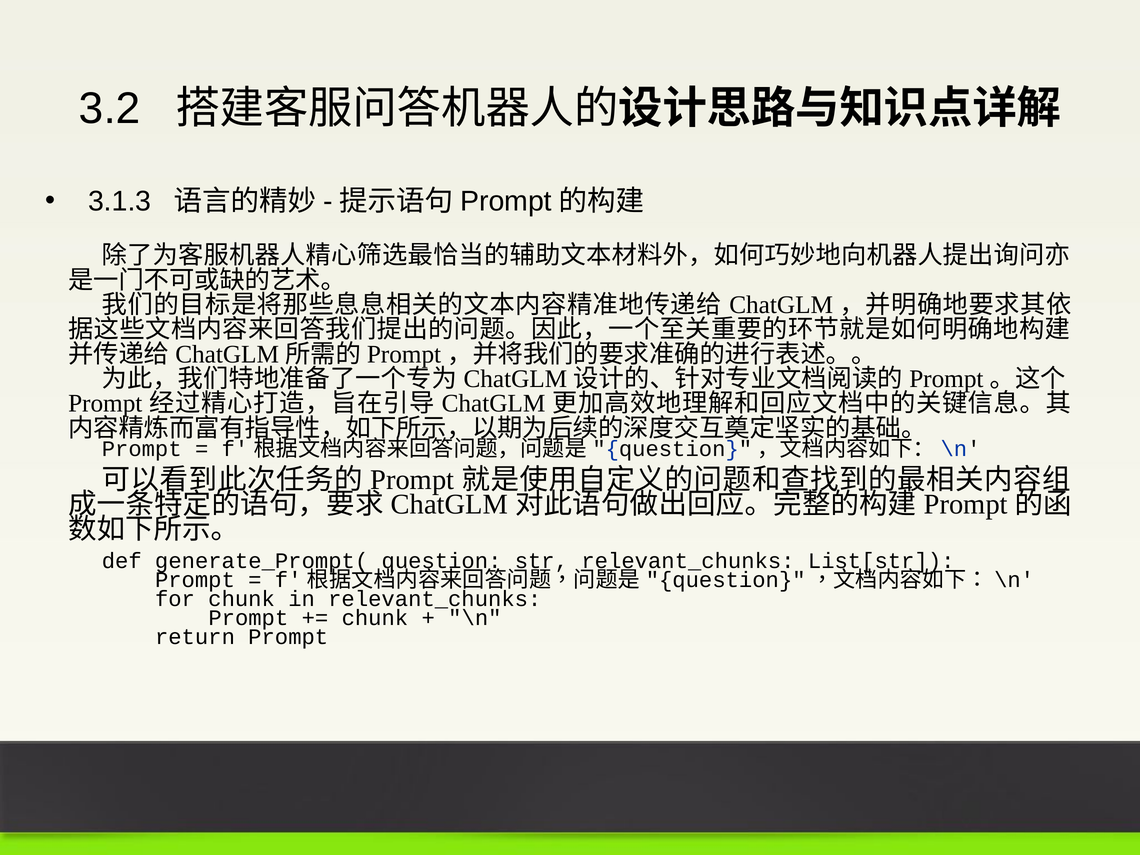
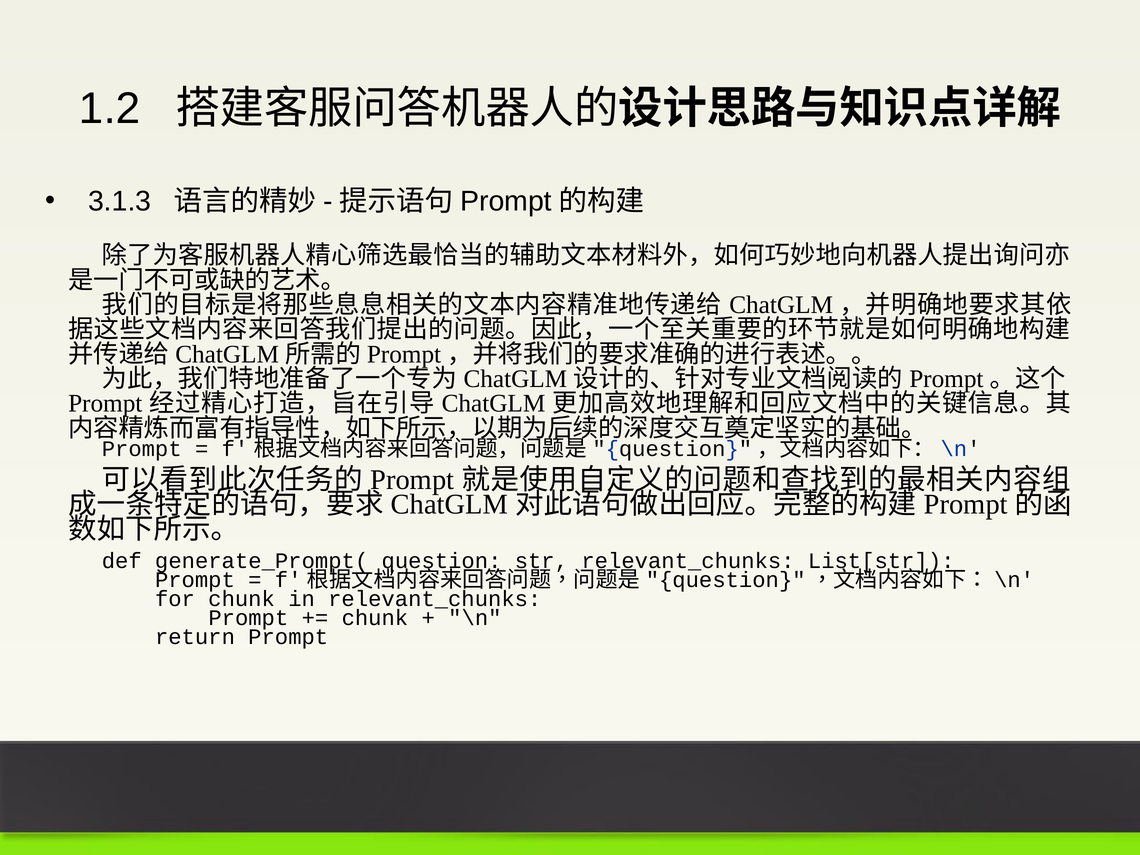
3.2: 3.2 -> 1.2
